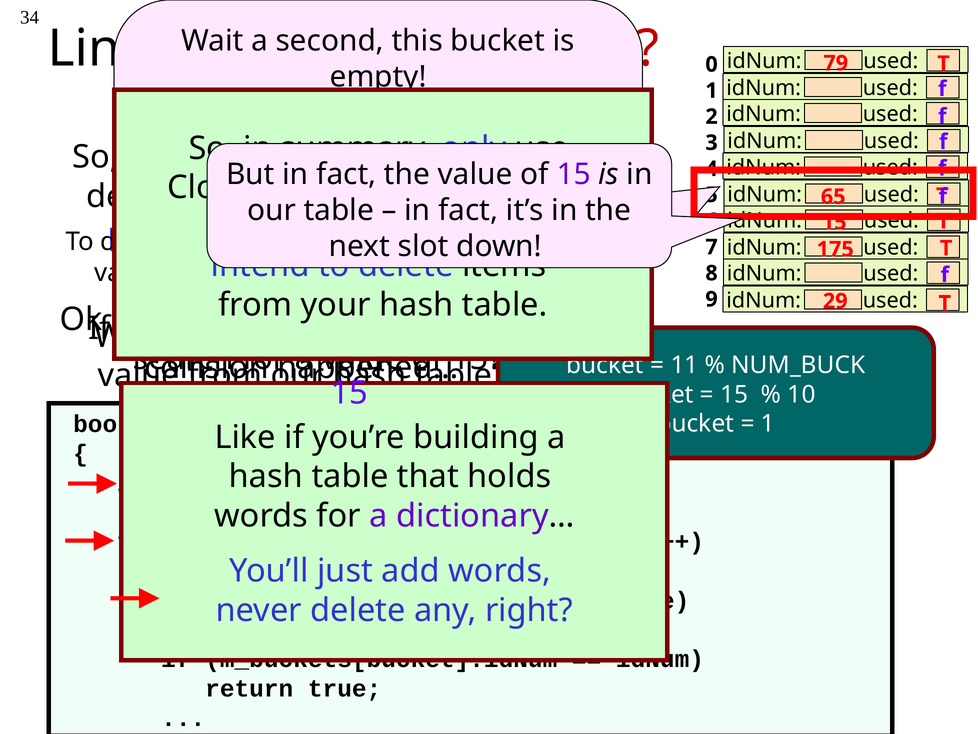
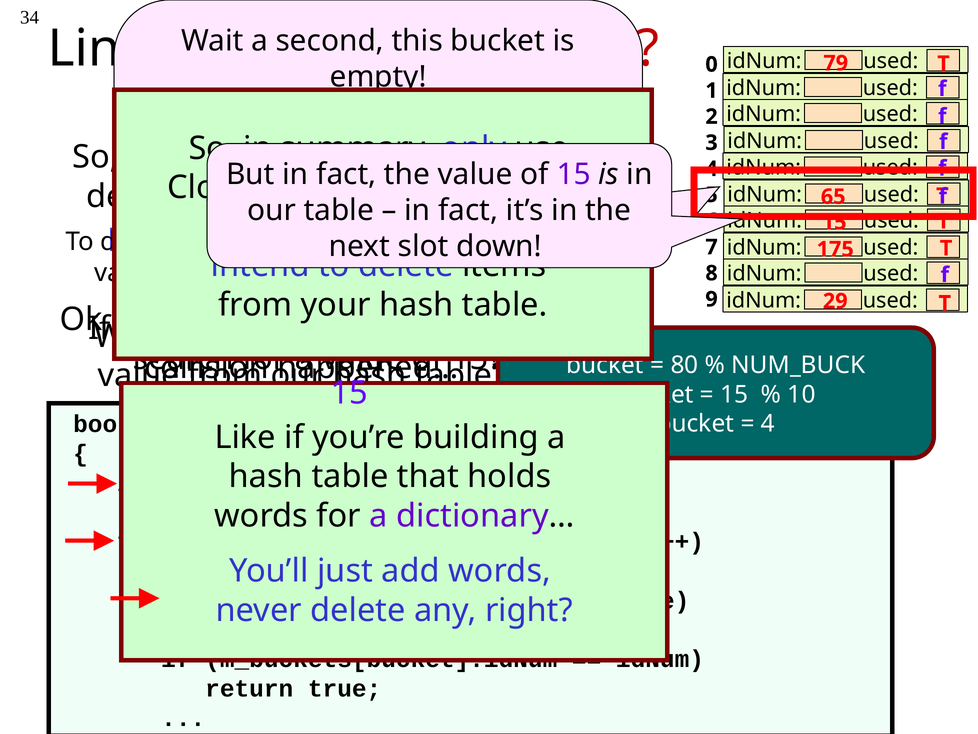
11: 11 -> 80
1 at (768, 424): 1 -> 4
